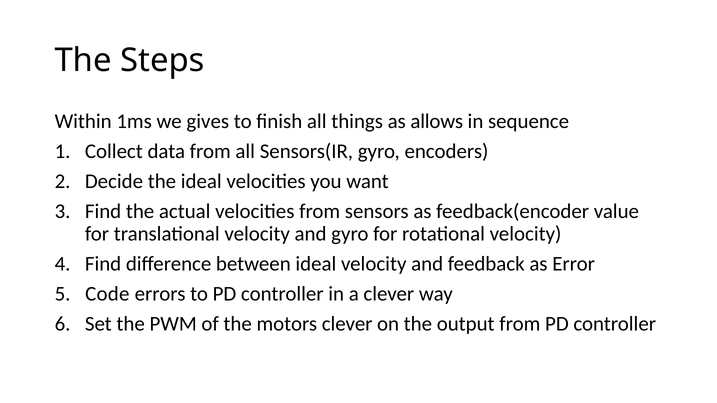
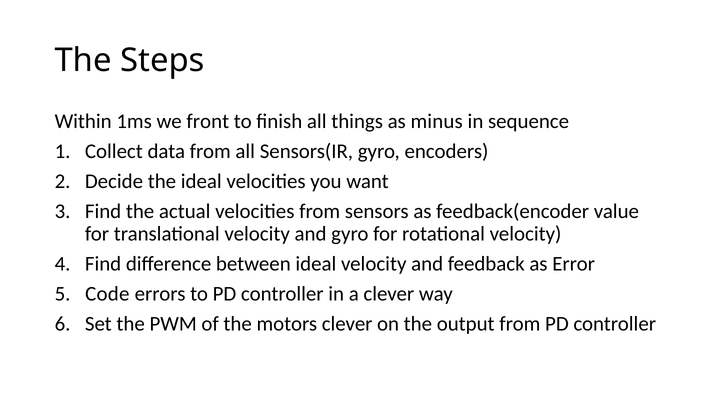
gives: gives -> front
allows: allows -> minus
